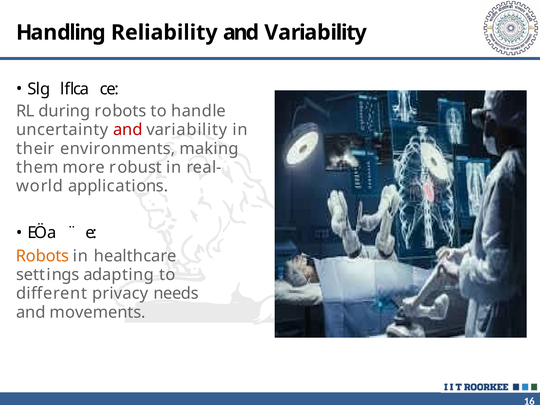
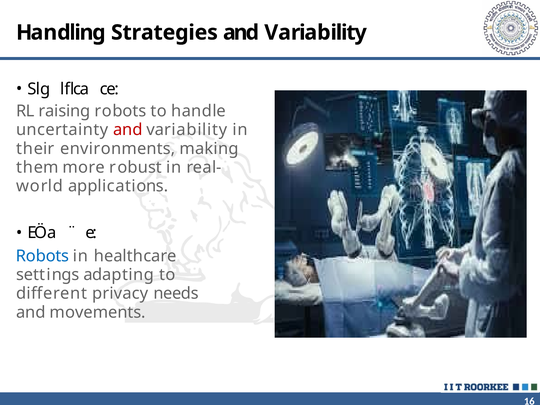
Reliability: Reliability -> Strategies
during: during -> raising
Robots at (43, 256) colour: orange -> blue
